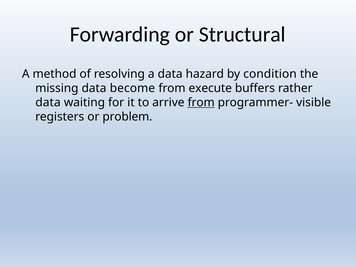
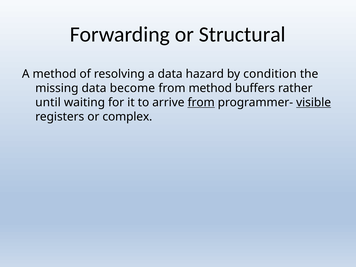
from execute: execute -> method
data at (48, 102): data -> until
visible underline: none -> present
problem: problem -> complex
